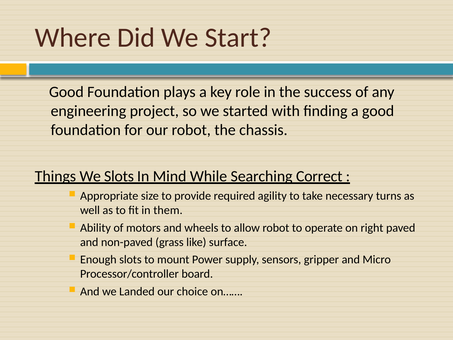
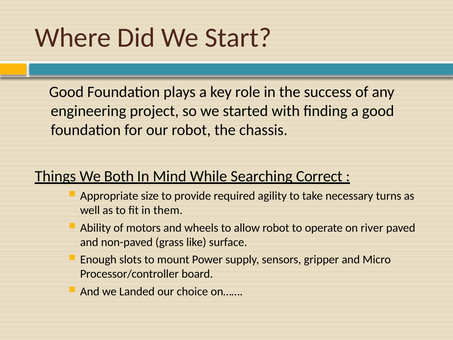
We Slots: Slots -> Both
right: right -> river
